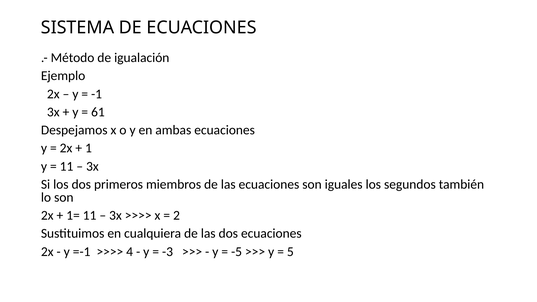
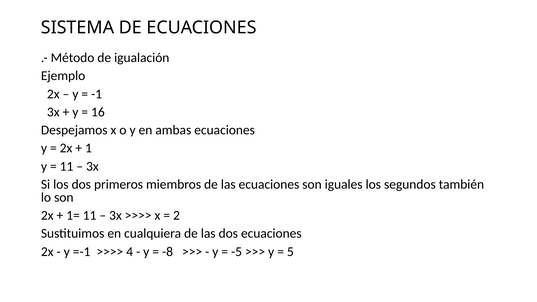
61: 61 -> 16
-3: -3 -> -8
